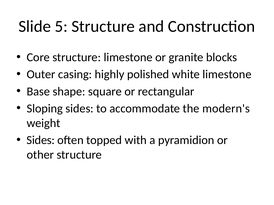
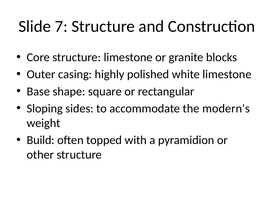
5: 5 -> 7
Sides at (41, 140): Sides -> Build
